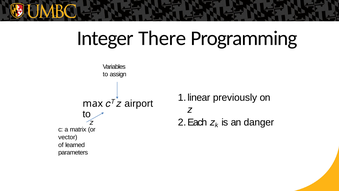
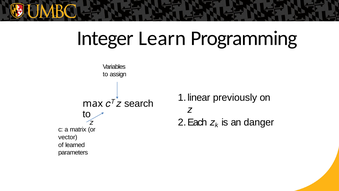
There: There -> Learn
airport: airport -> search
